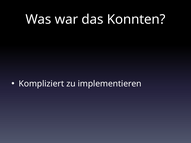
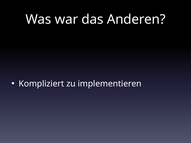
Konnten: Konnten -> Anderen
